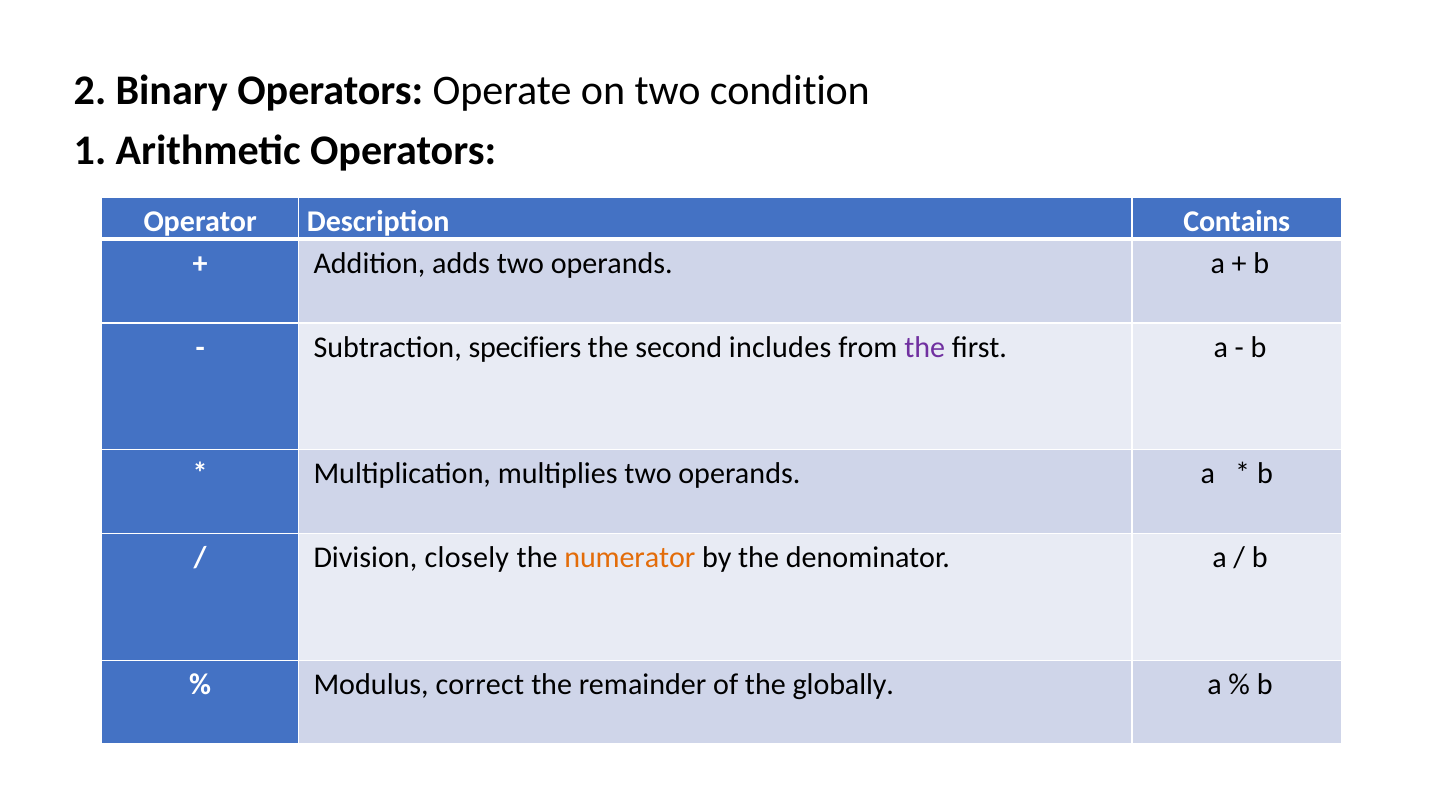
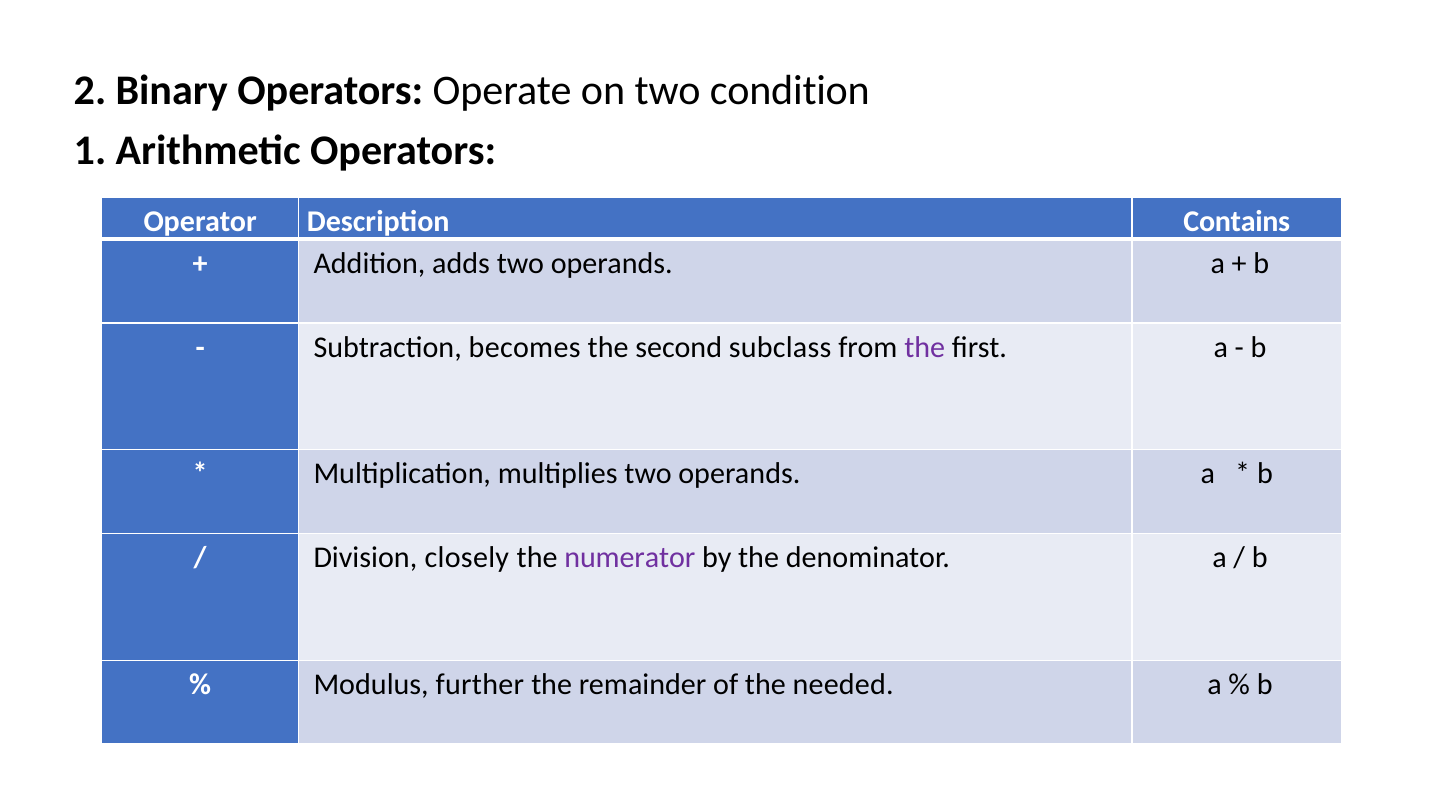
specifiers: specifiers -> becomes
includes: includes -> subclass
numerator colour: orange -> purple
correct: correct -> further
globally: globally -> needed
